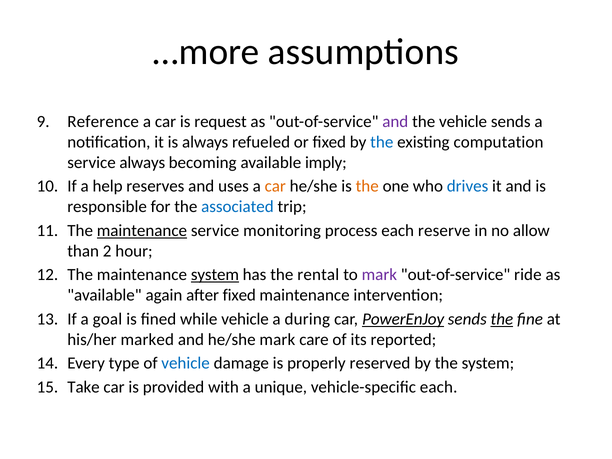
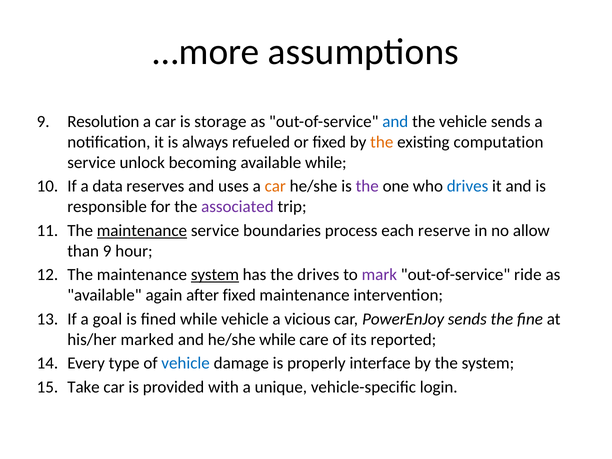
Reference: Reference -> Resolution
request: request -> storage
and at (395, 122) colour: purple -> blue
the at (382, 142) colour: blue -> orange
service always: always -> unlock
available imply: imply -> while
help: help -> data
the at (367, 186) colour: orange -> purple
associated colour: blue -> purple
monitoring: monitoring -> boundaries
than 2: 2 -> 9
the rental: rental -> drives
during: during -> vicious
PowerEnJoy underline: present -> none
the at (502, 319) underline: present -> none
he/she mark: mark -> while
reserved: reserved -> interface
vehicle-specific each: each -> login
